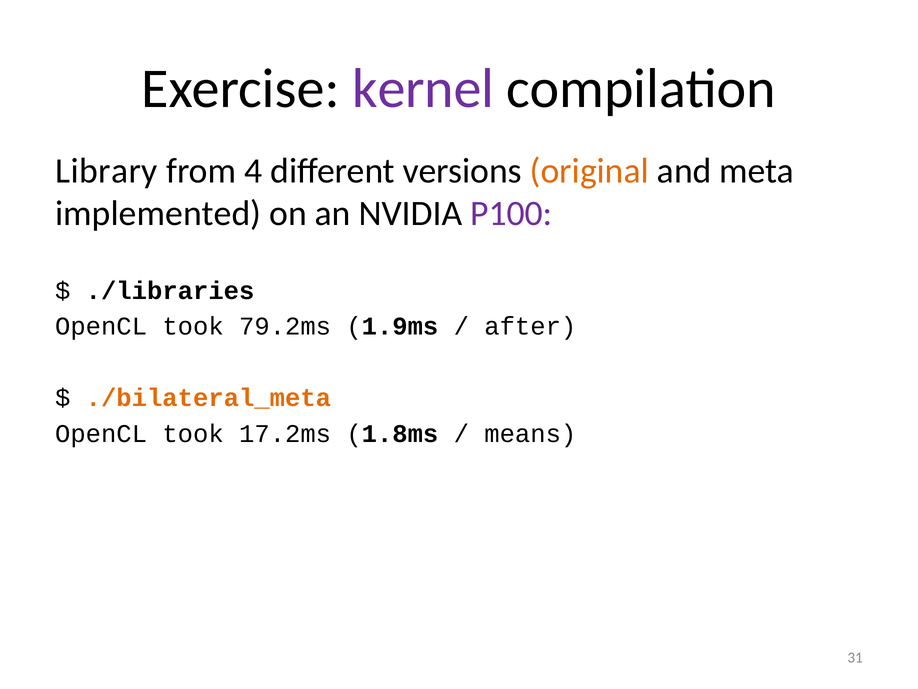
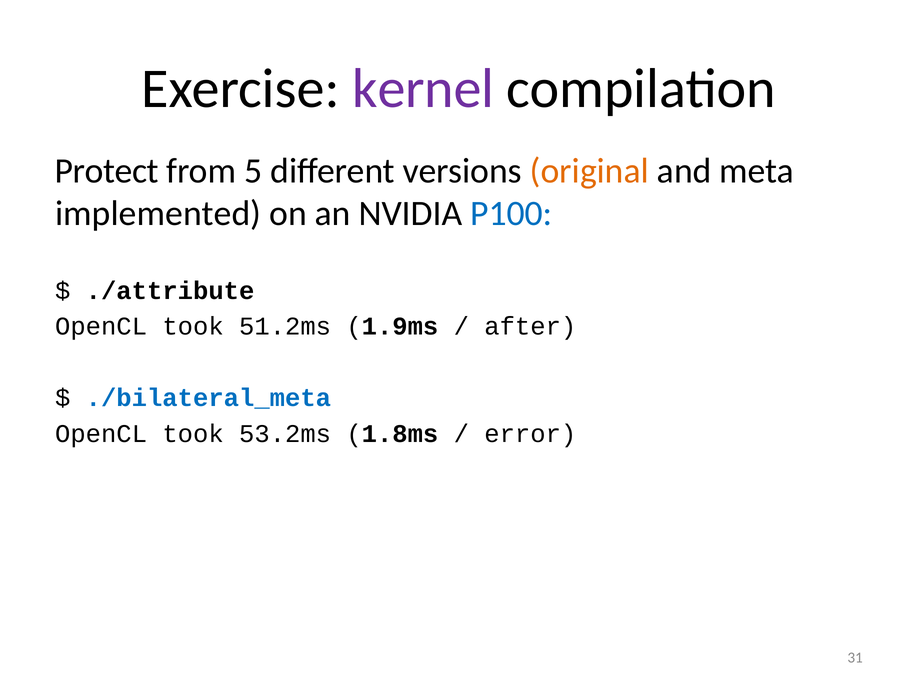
Library: Library -> Protect
4: 4 -> 5
P100 colour: purple -> blue
./libraries: ./libraries -> ./attribute
79.2ms: 79.2ms -> 51.2ms
./bilateral_meta colour: orange -> blue
17.2ms: 17.2ms -> 53.2ms
means: means -> error
